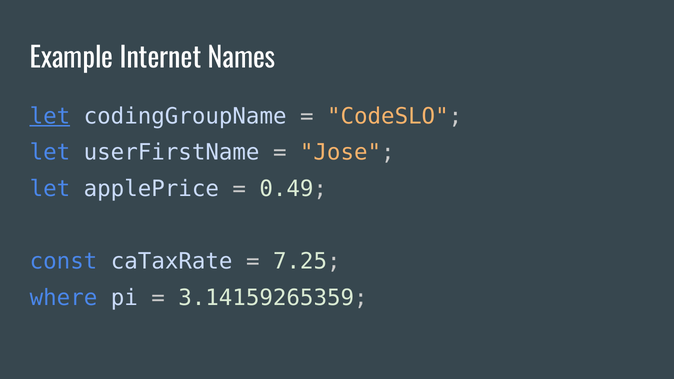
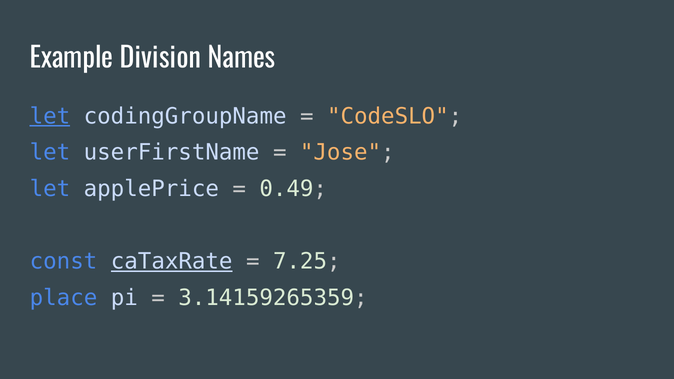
Internet: Internet -> Division
caTaxRate underline: none -> present
where: where -> place
